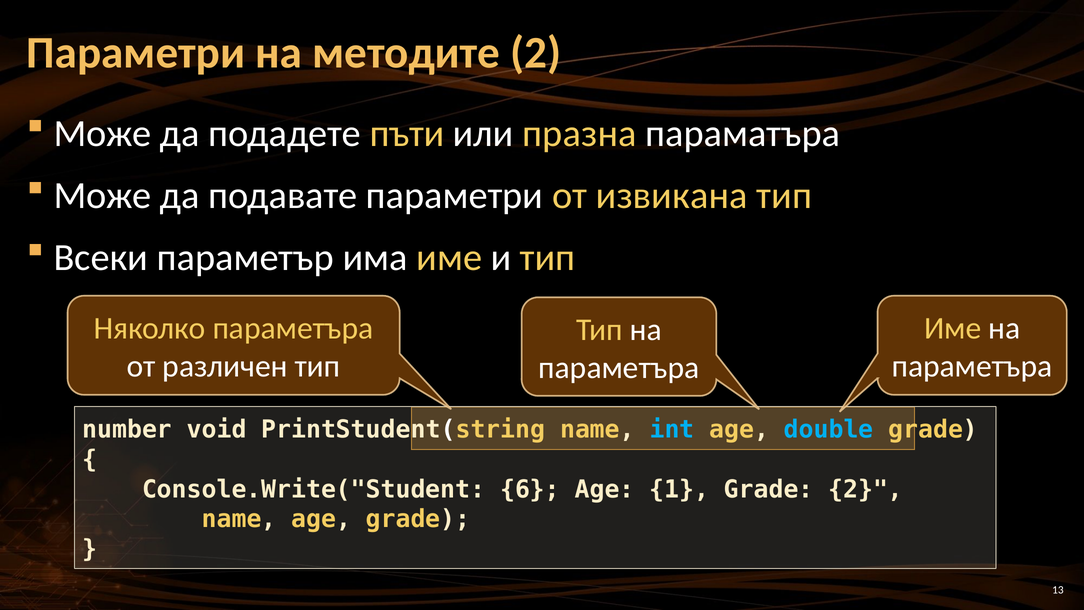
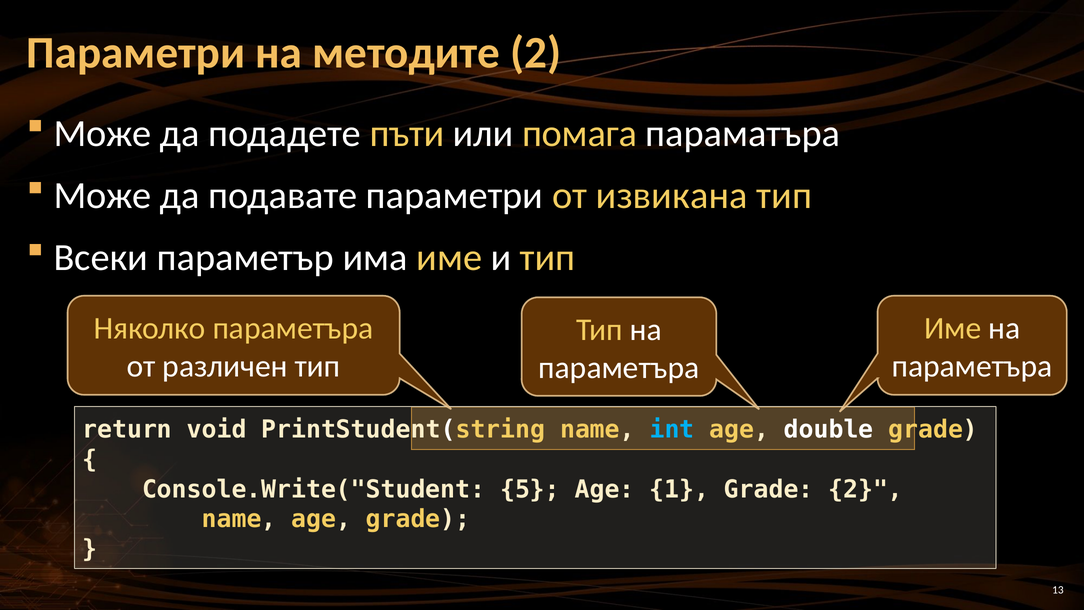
празна: празна -> помага
number: number -> return
double colour: light blue -> white
6: 6 -> 5
